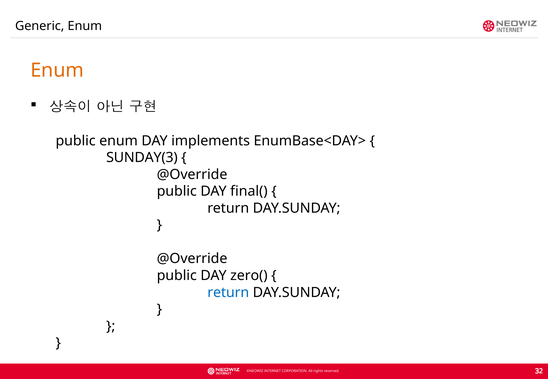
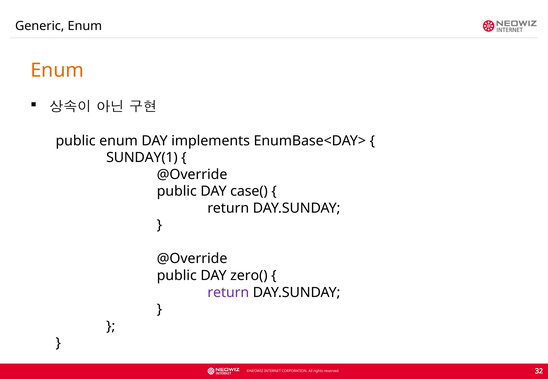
SUNDAY(3: SUNDAY(3 -> SUNDAY(1
final(: final( -> case(
return at (228, 293) colour: blue -> purple
